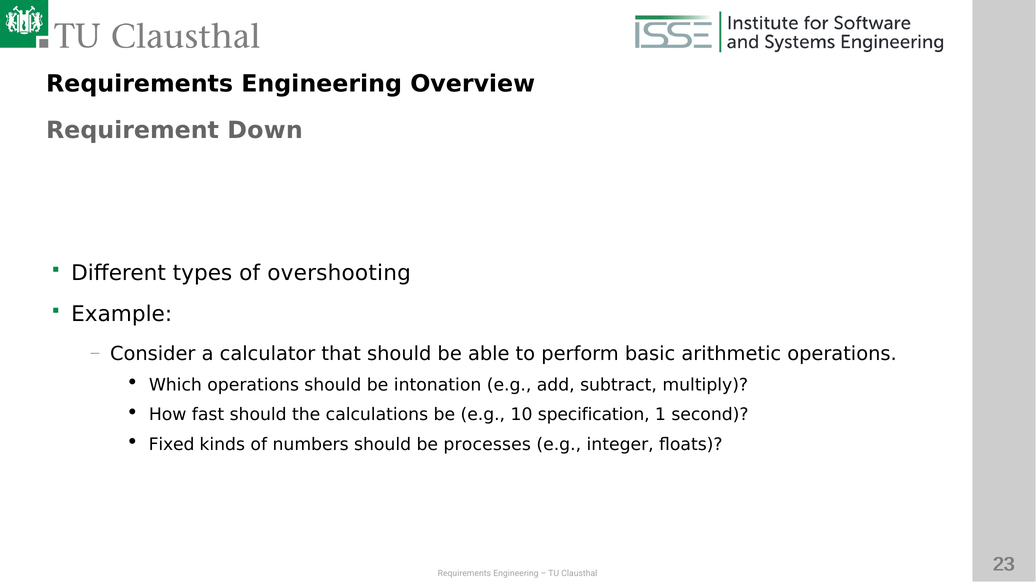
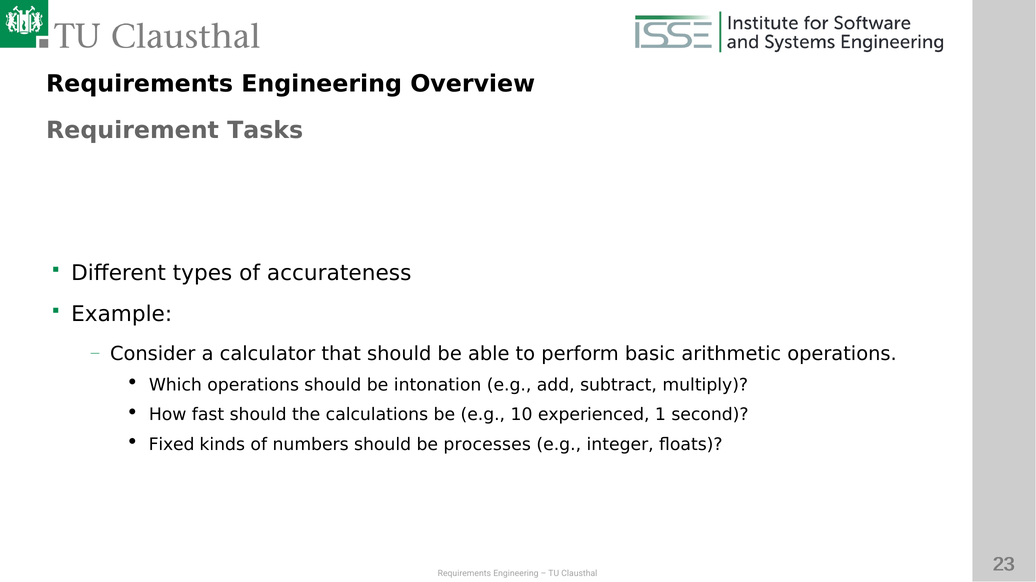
Down: Down -> Tasks
overshooting: overshooting -> accurateness
specification: specification -> experienced
